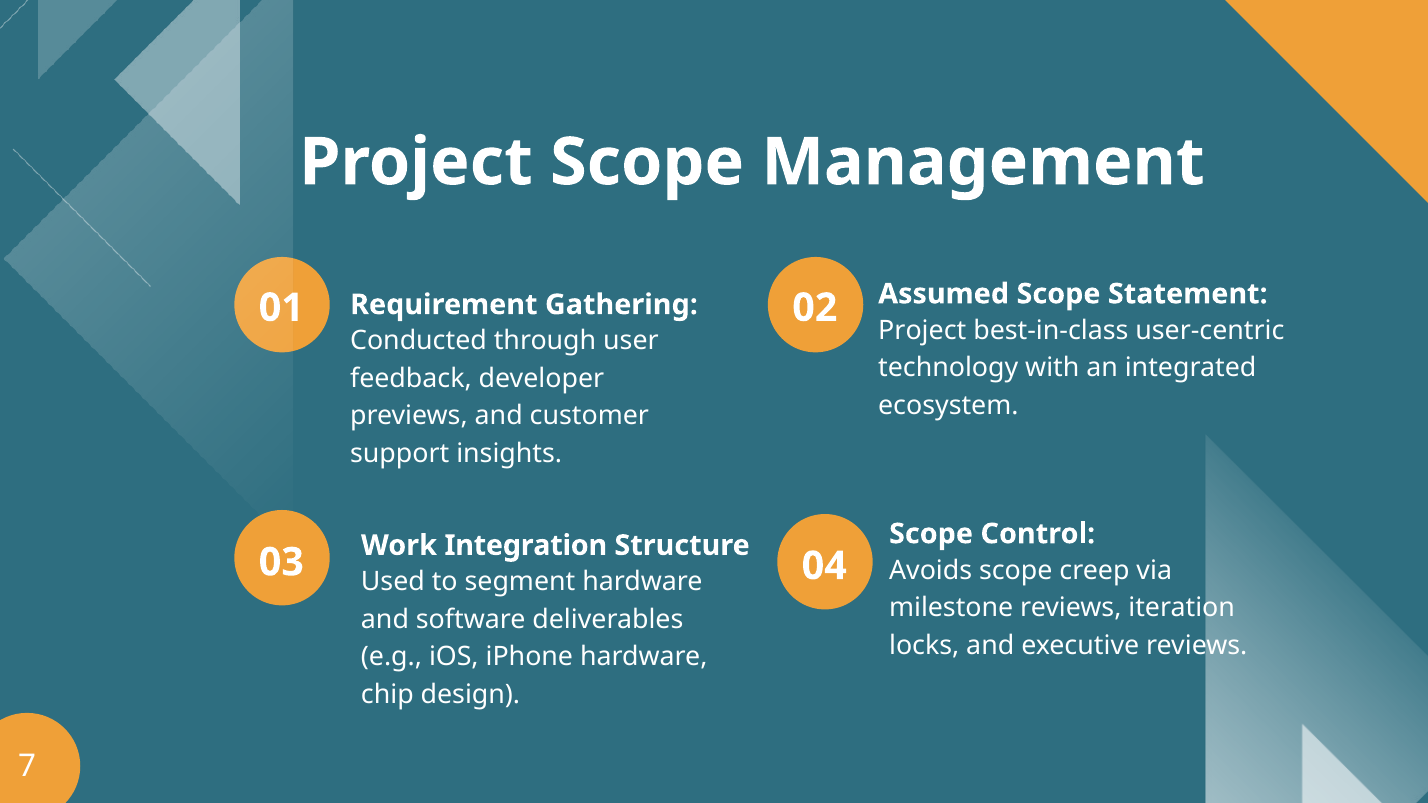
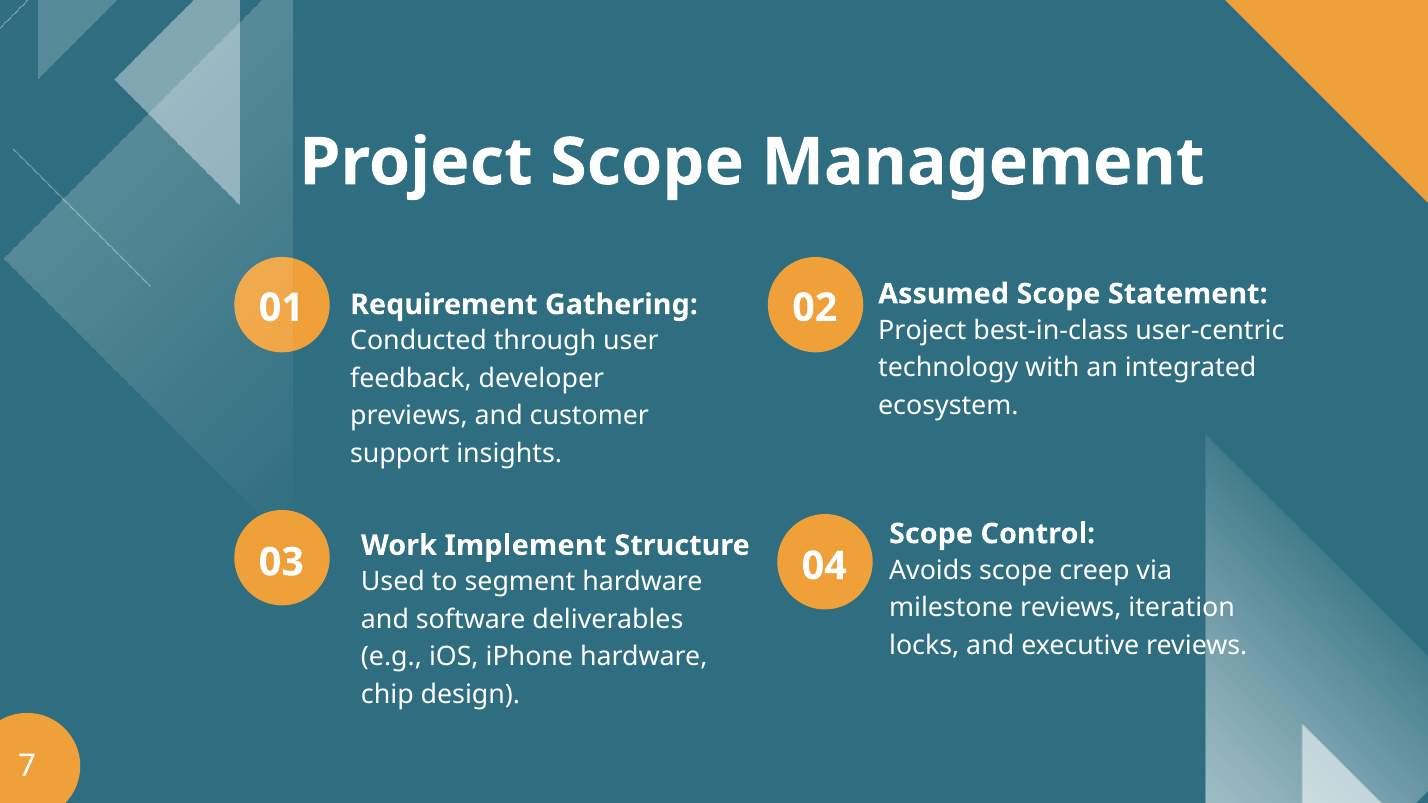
Integration: Integration -> Implement
